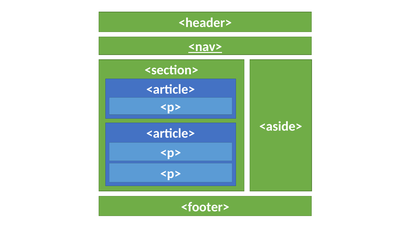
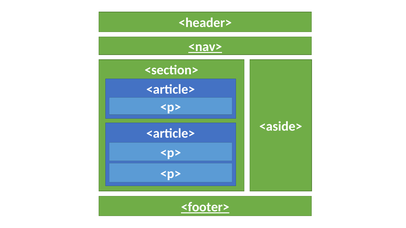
<footer> underline: none -> present
